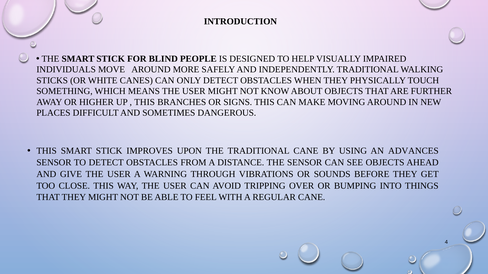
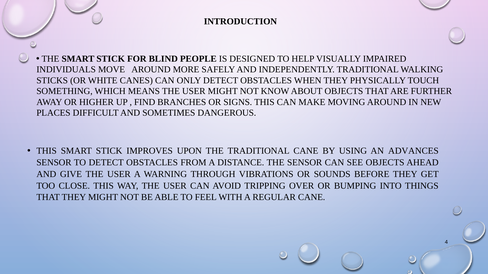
THIS at (145, 102): THIS -> FIND
